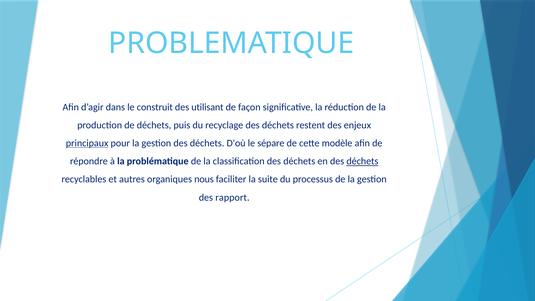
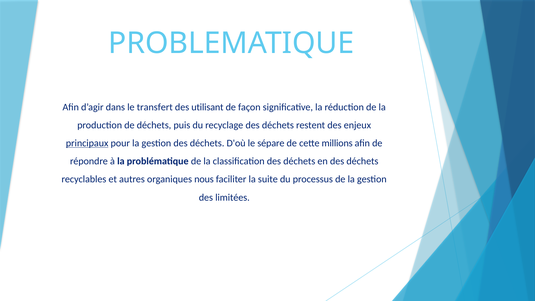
construit: construit -> transfert
modèle: modèle -> millions
déchets at (362, 161) underline: present -> none
rapport: rapport -> limitées
